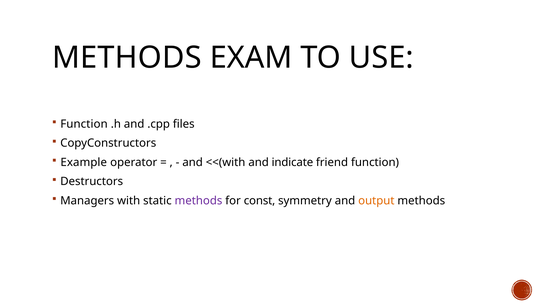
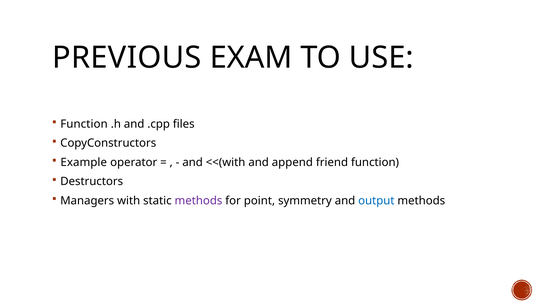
METHODS at (127, 58): METHODS -> PREVIOUS
indicate: indicate -> append
const: const -> point
output colour: orange -> blue
